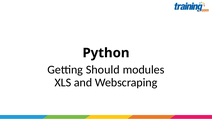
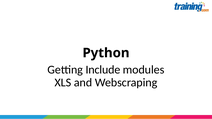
Should: Should -> Include
